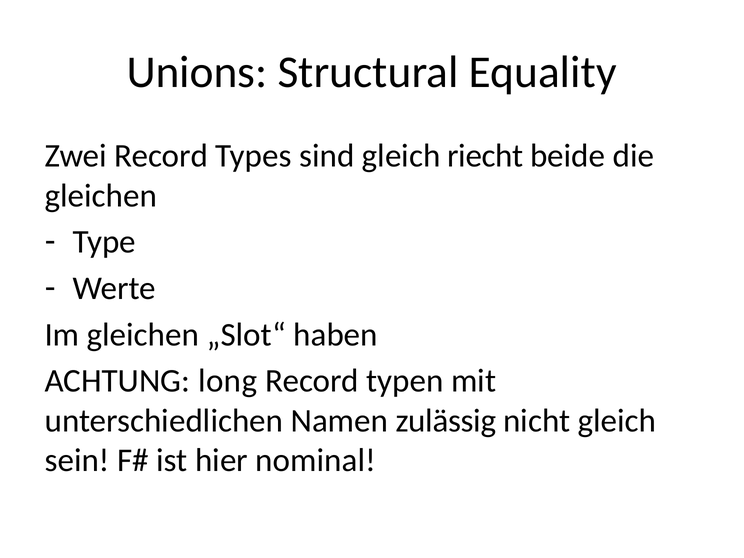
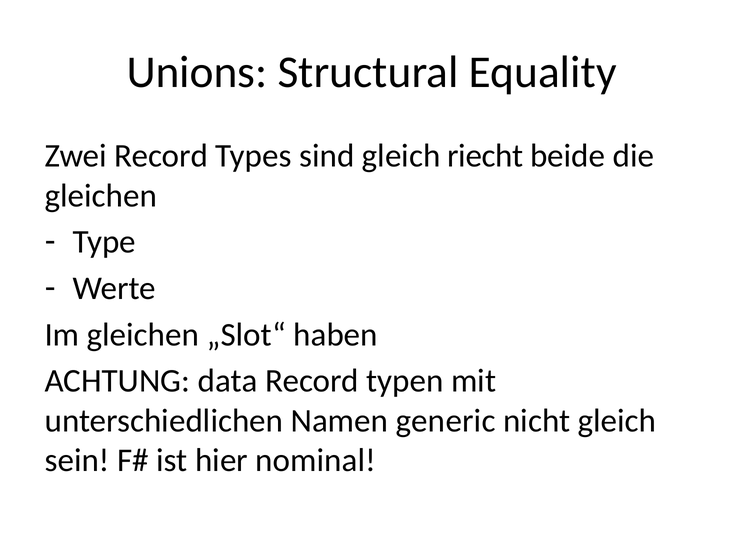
long: long -> data
zulässig: zulässig -> generic
